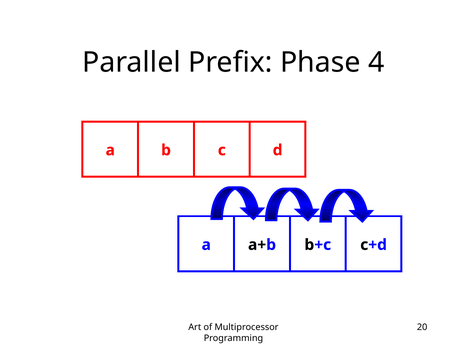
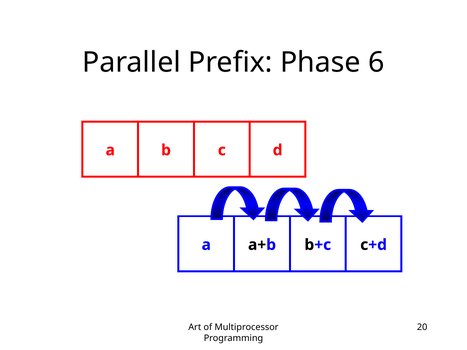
4: 4 -> 6
